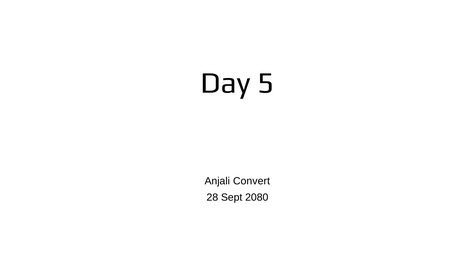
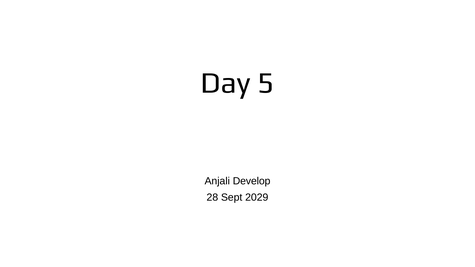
Convert: Convert -> Develop
2080: 2080 -> 2029
